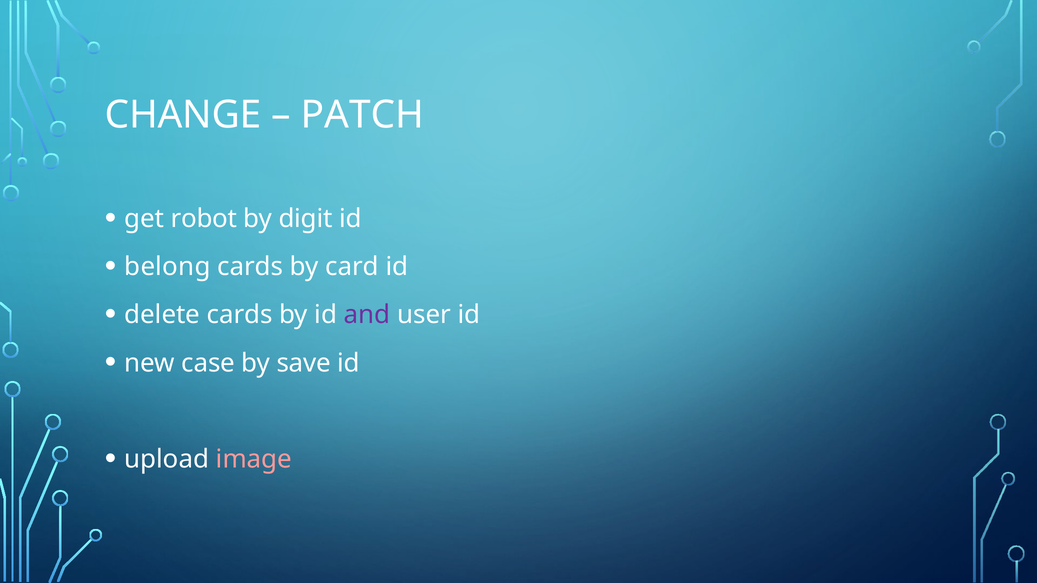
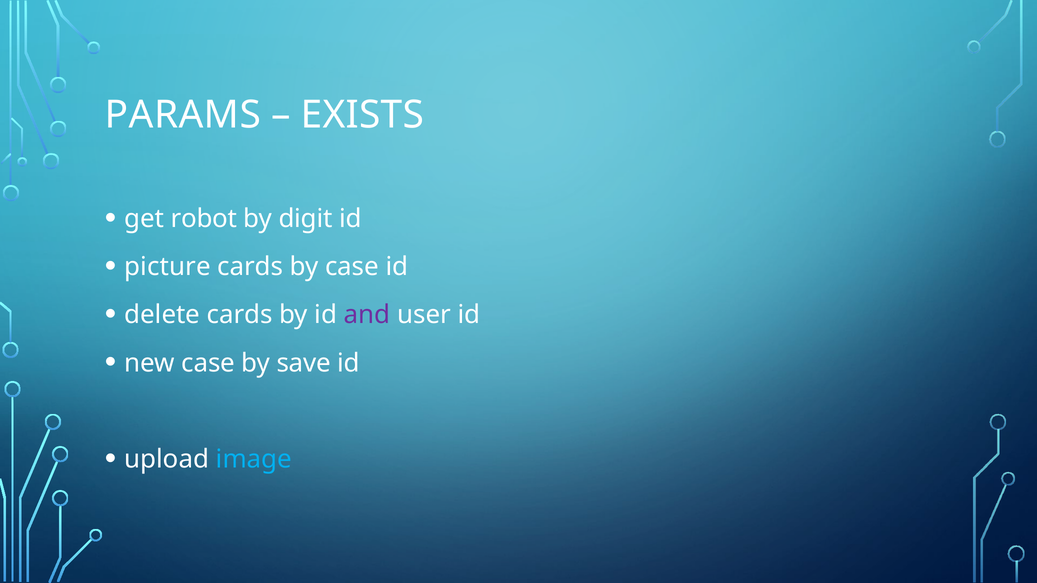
CHANGE: CHANGE -> PARAMS
PATCH: PATCH -> EXISTS
belong: belong -> picture
by card: card -> case
image colour: pink -> light blue
